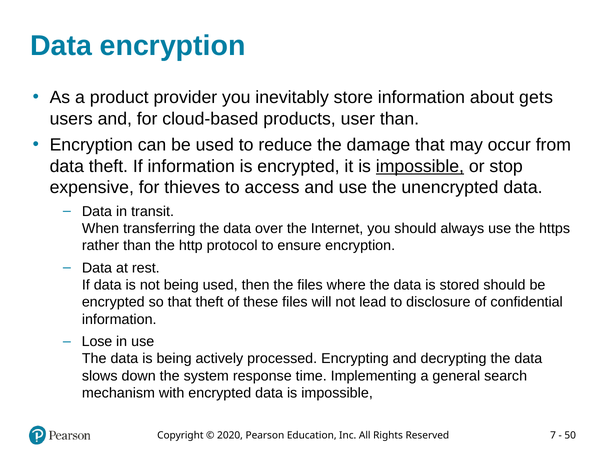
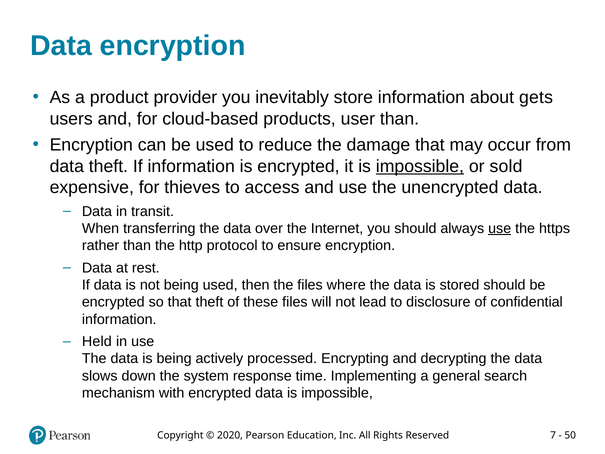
stop: stop -> sold
use at (500, 228) underline: none -> present
Lose: Lose -> Held
